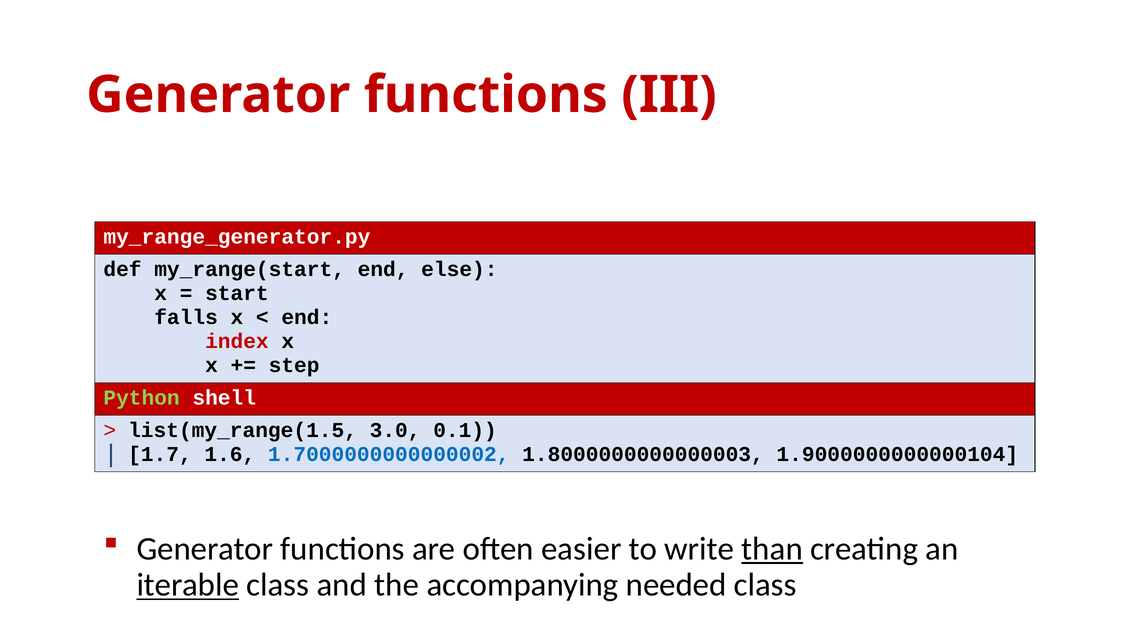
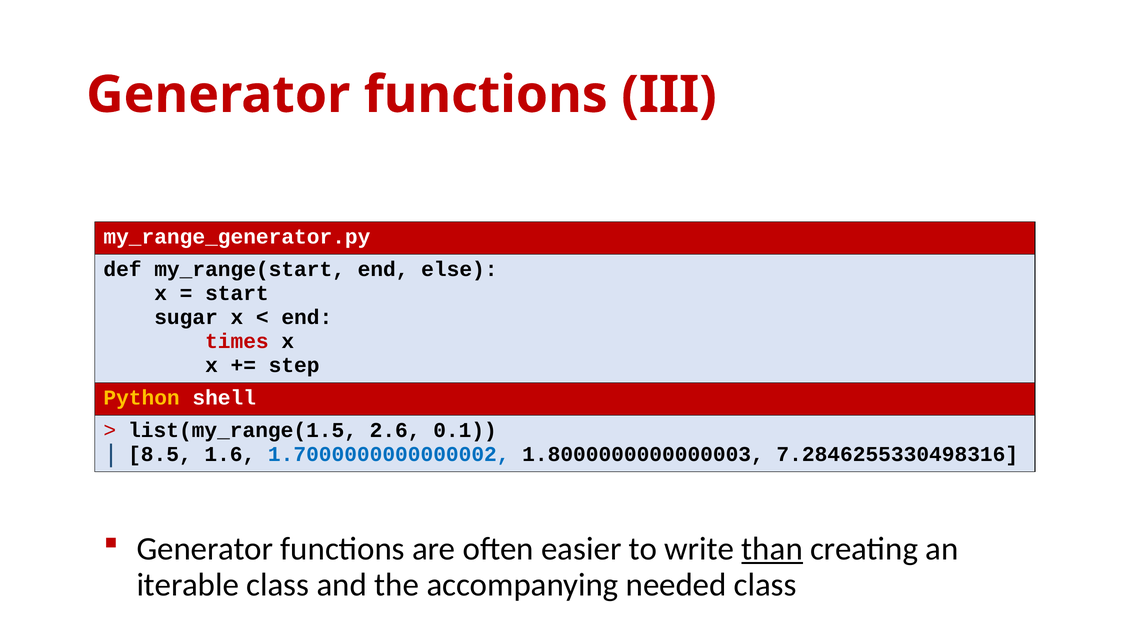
falls: falls -> sugar
index: index -> times
Python colour: light green -> yellow
3.0: 3.0 -> 2.6
1.7: 1.7 -> 8.5
1.9000000000000104: 1.9000000000000104 -> 7.2846255330498316
iterable underline: present -> none
